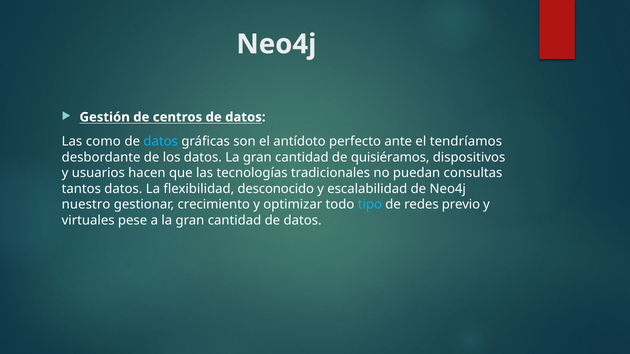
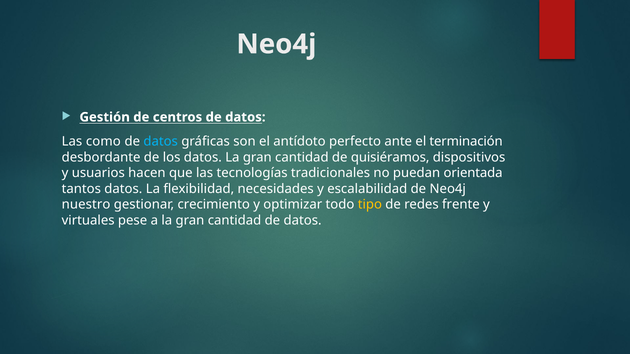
tendríamos: tendríamos -> terminación
consultas: consultas -> orientada
desconocido: desconocido -> necesidades
tipo colour: light blue -> yellow
previo: previo -> frente
